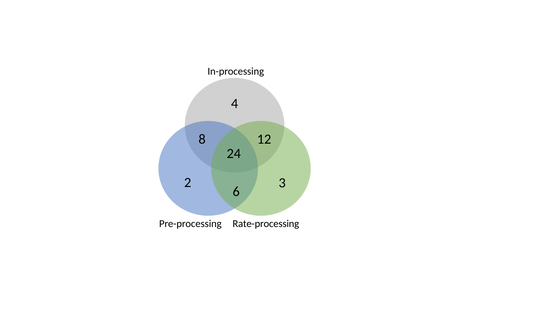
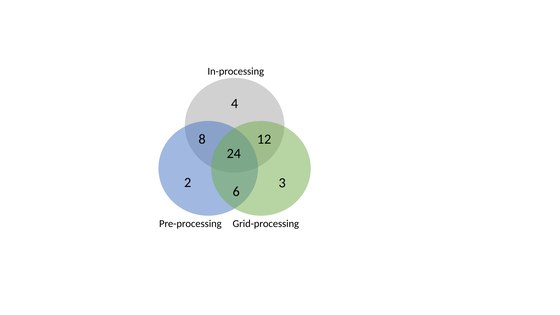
Rate-processing: Rate-processing -> Grid-processing
